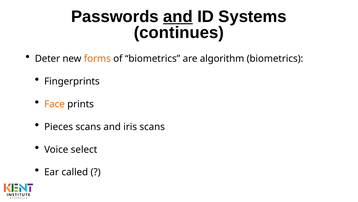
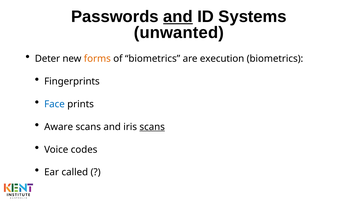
continues: continues -> unwanted
algorithm: algorithm -> execution
Face colour: orange -> blue
Pieces: Pieces -> Aware
scans at (152, 126) underline: none -> present
select: select -> codes
